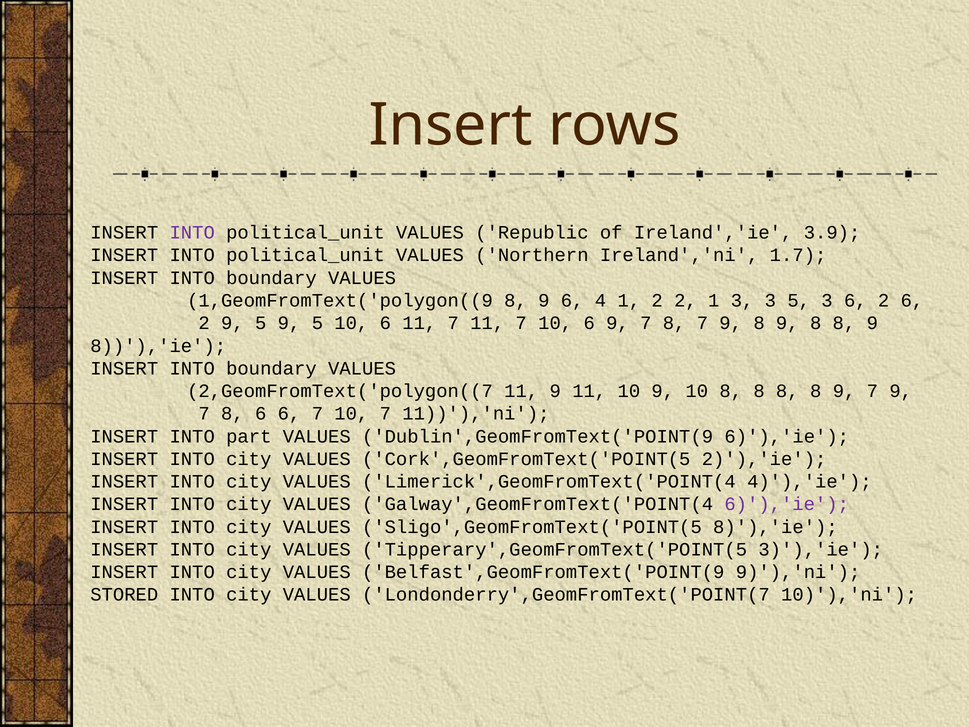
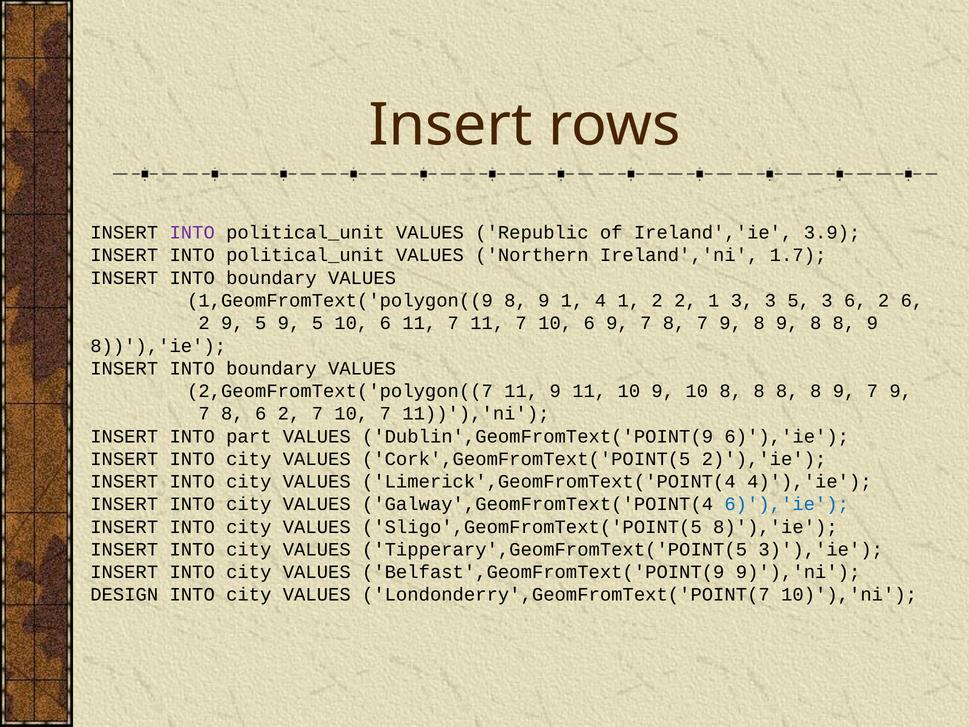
9 6: 6 -> 1
8 6 6: 6 -> 2
6)'),'ie at (787, 504) colour: purple -> blue
STORED: STORED -> DESIGN
